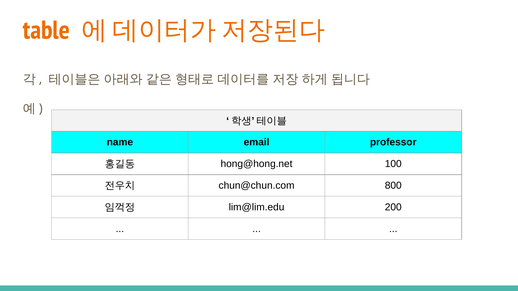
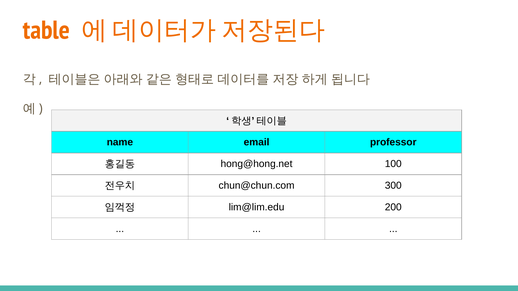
800: 800 -> 300
